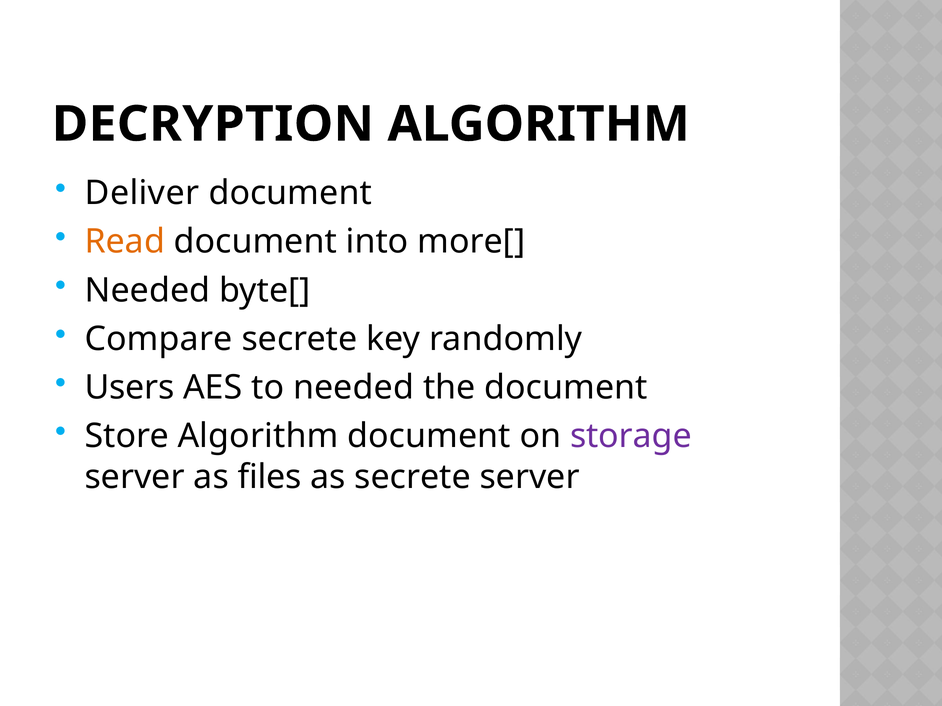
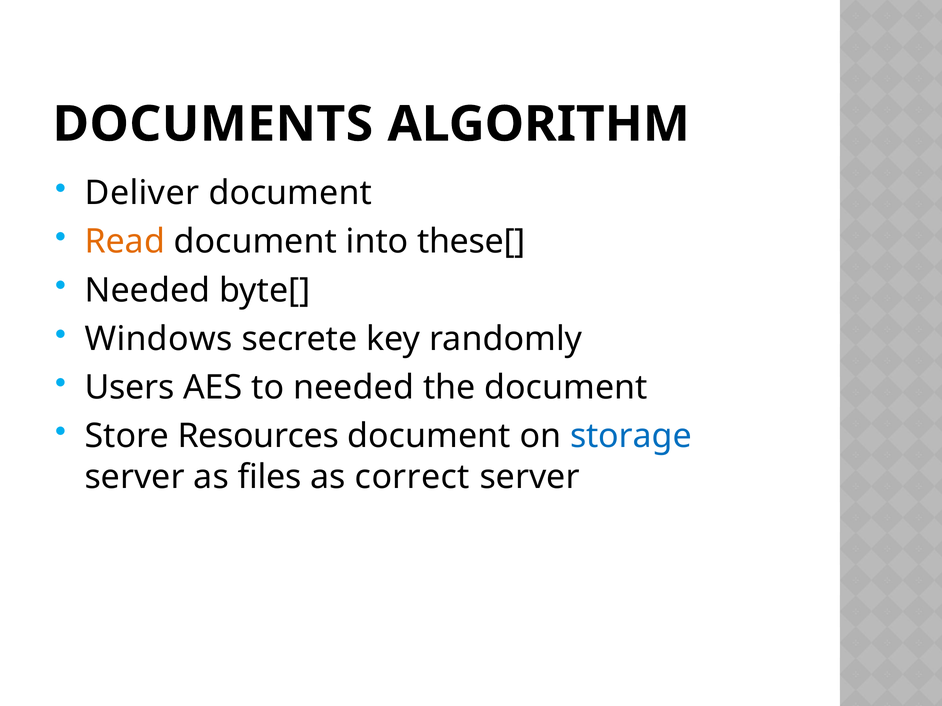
DECRYPTION: DECRYPTION -> DOCUMENTS
more[: more[ -> these[
Compare: Compare -> Windows
Store Algorithm: Algorithm -> Resources
storage colour: purple -> blue
as secrete: secrete -> correct
